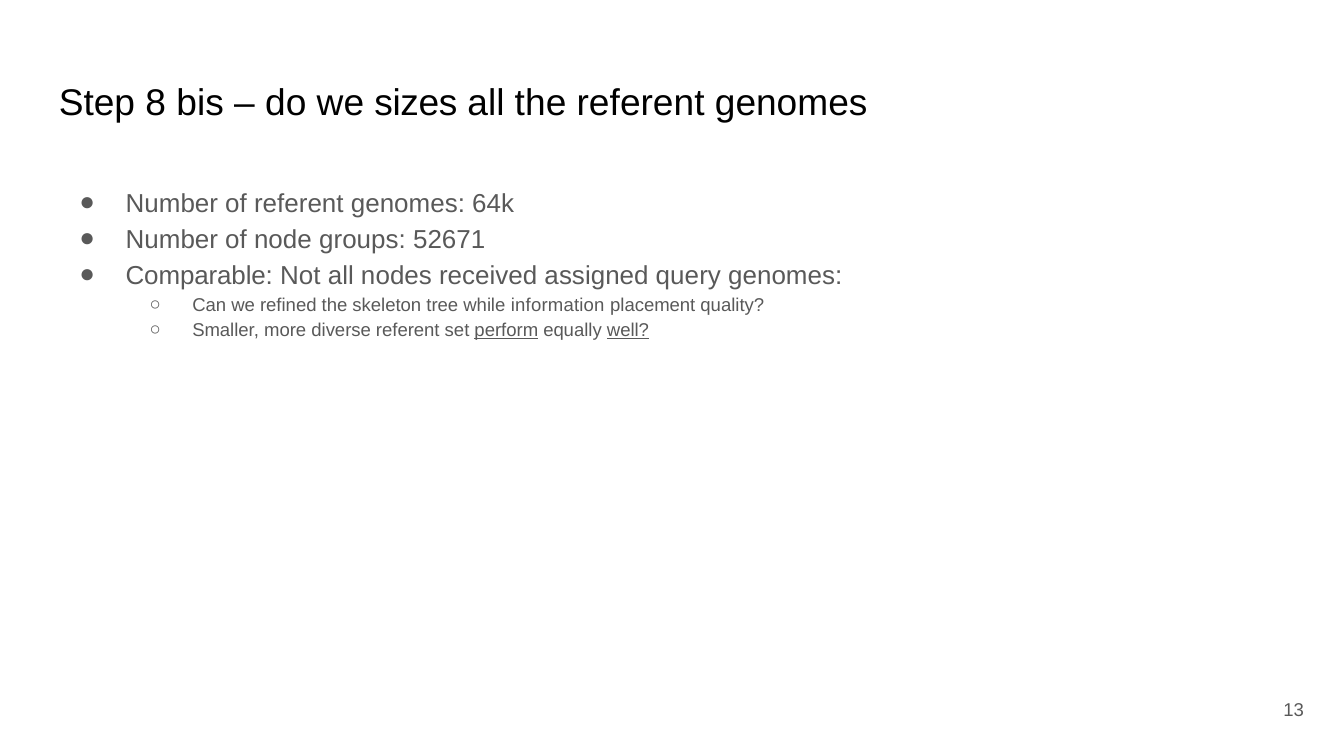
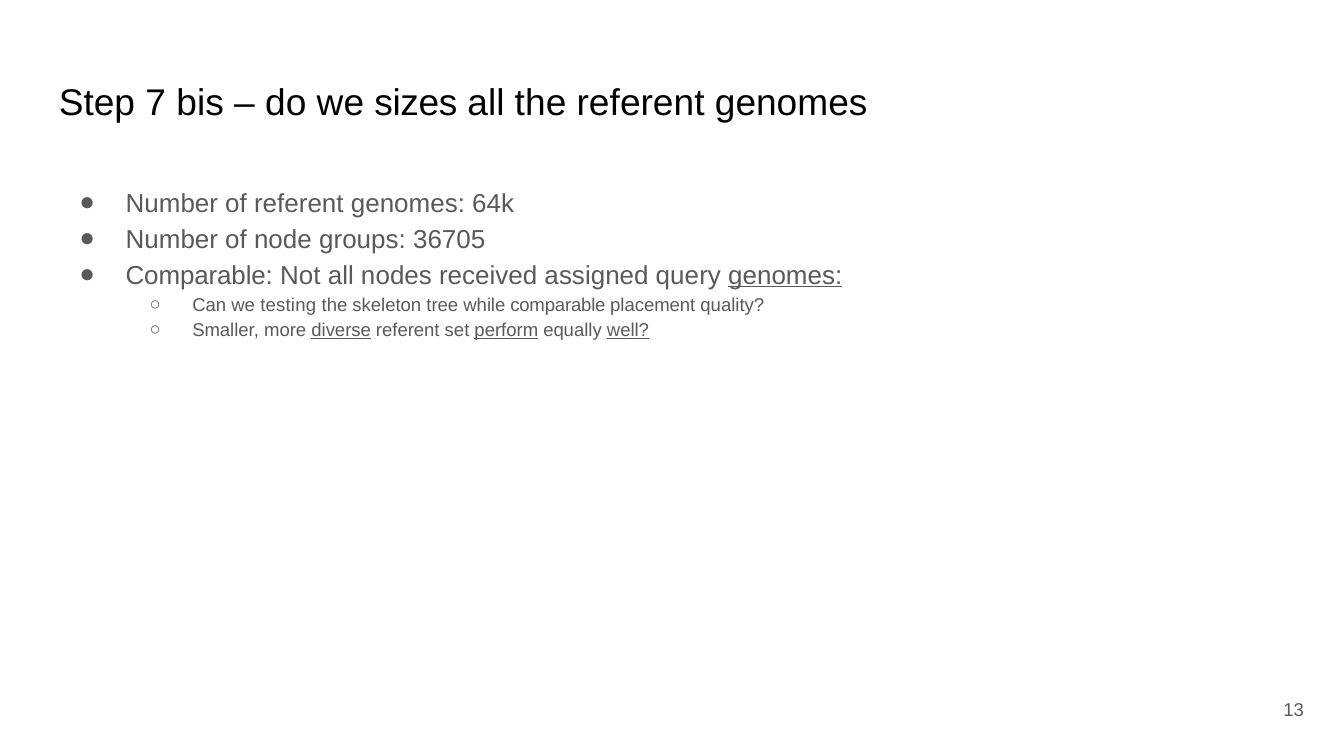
8: 8 -> 7
52671: 52671 -> 36705
genomes at (785, 276) underline: none -> present
refined: refined -> testing
while information: information -> comparable
diverse underline: none -> present
